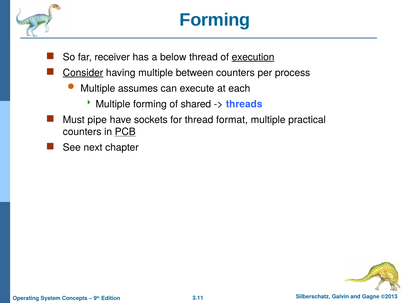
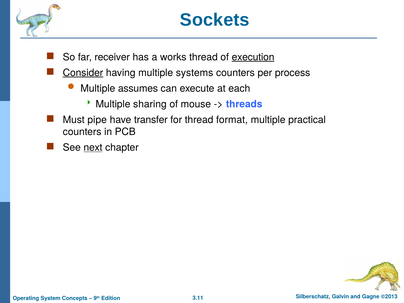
Forming at (215, 20): Forming -> Sockets
below: below -> works
between: between -> systems
Multiple forming: forming -> sharing
shared: shared -> mouse
sockets: sockets -> transfer
PCB underline: present -> none
next underline: none -> present
